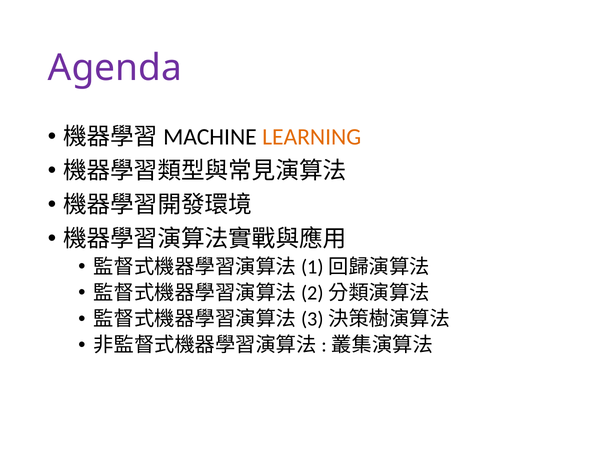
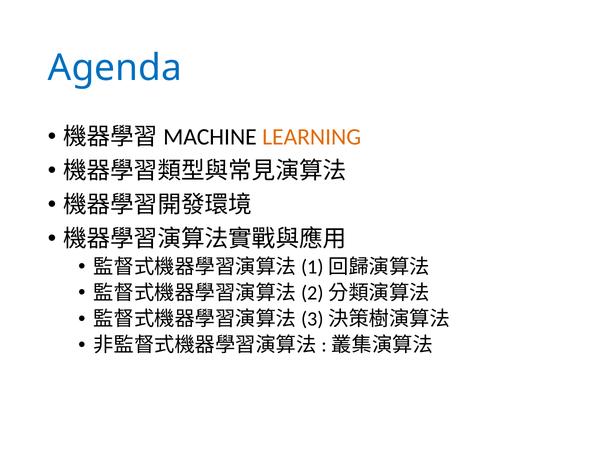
Agenda colour: purple -> blue
